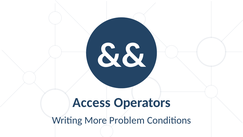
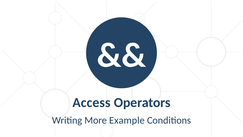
Problem: Problem -> Example
